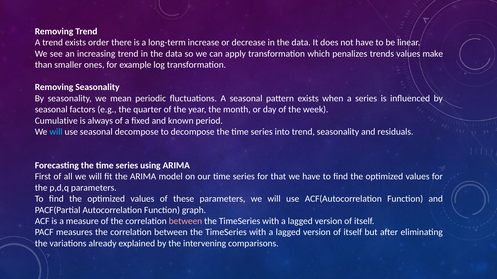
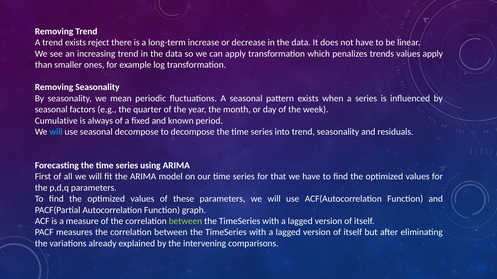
order: order -> reject
values make: make -> apply
between at (185, 222) colour: pink -> light green
